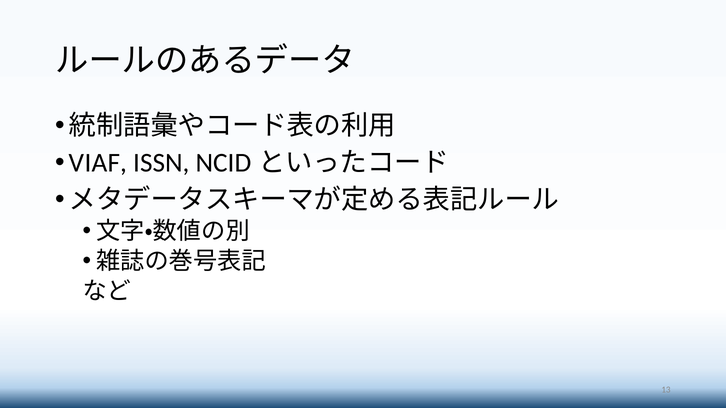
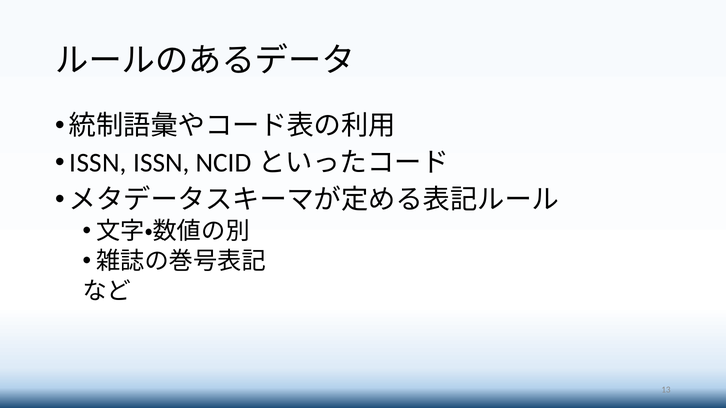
VIAF at (98, 163): VIAF -> ISSN
